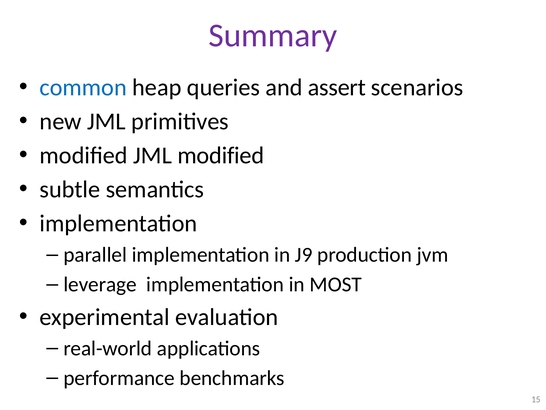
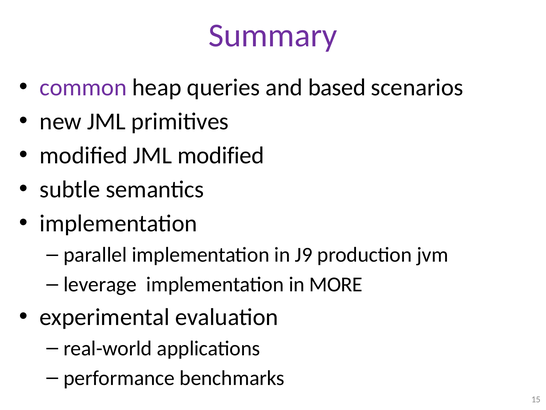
common colour: blue -> purple
assert: assert -> based
MOST: MOST -> MORE
